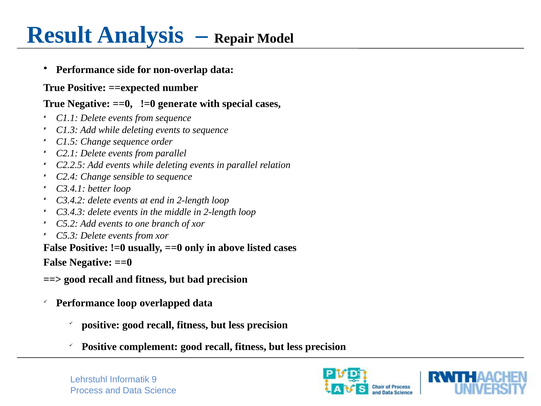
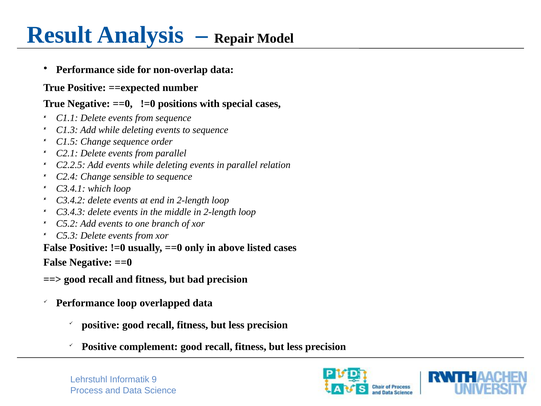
generate: generate -> positions
better: better -> which
